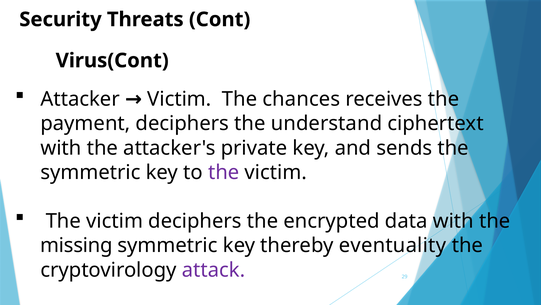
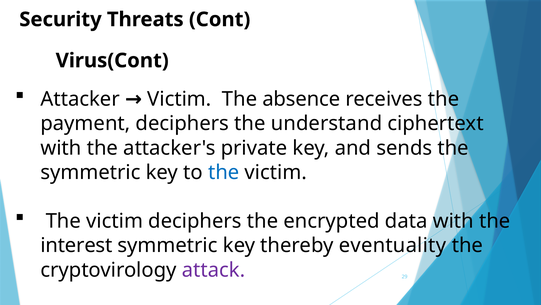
chances: chances -> absence
the at (224, 172) colour: purple -> blue
missing: missing -> interest
